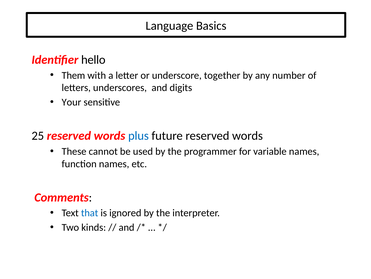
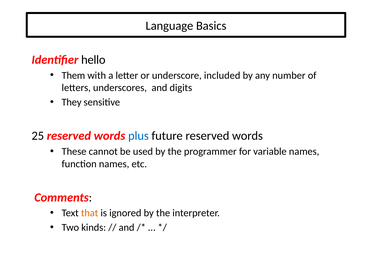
together: together -> included
Your: Your -> They
that colour: blue -> orange
